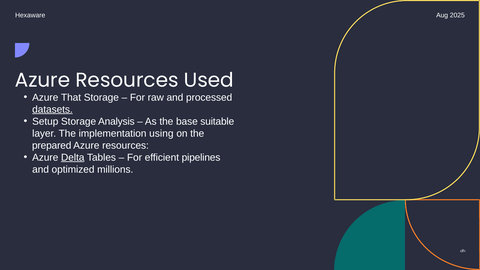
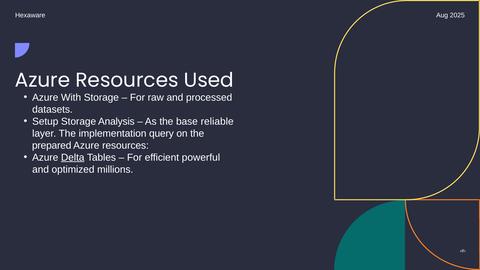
That: That -> With
datasets underline: present -> none
suitable: suitable -> reliable
using: using -> query
pipelines: pipelines -> powerful
